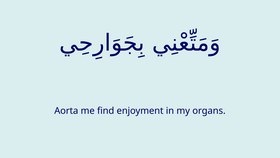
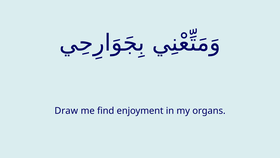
Aorta: Aorta -> Draw
